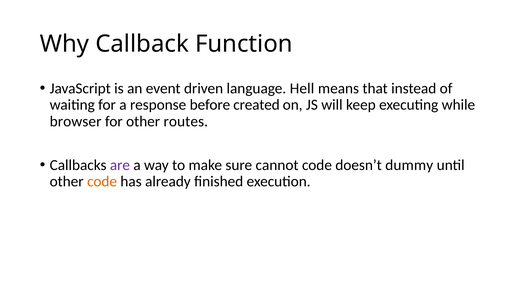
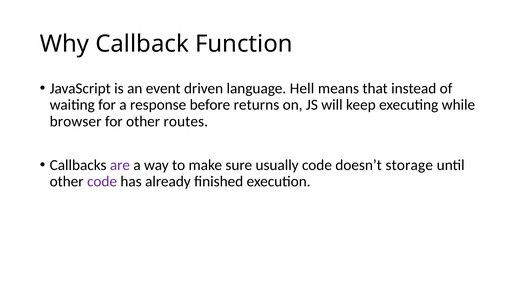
created: created -> returns
cannot: cannot -> usually
dummy: dummy -> storage
code at (102, 182) colour: orange -> purple
